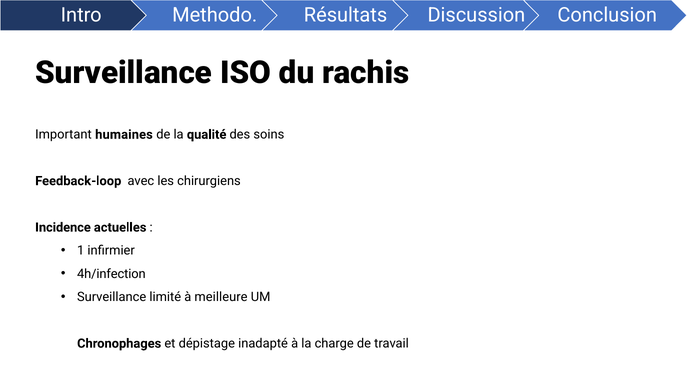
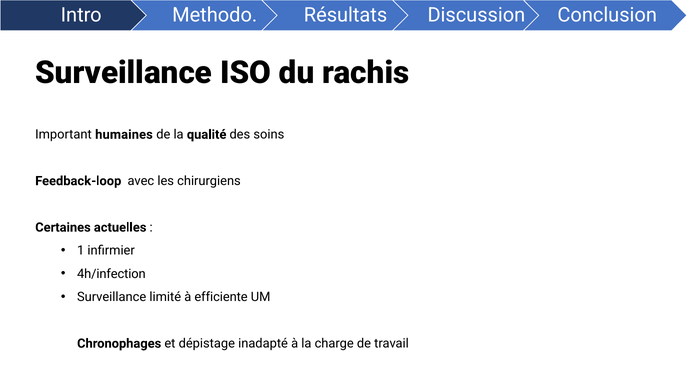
Incidence: Incidence -> Certaines
meilleure: meilleure -> efficiente
